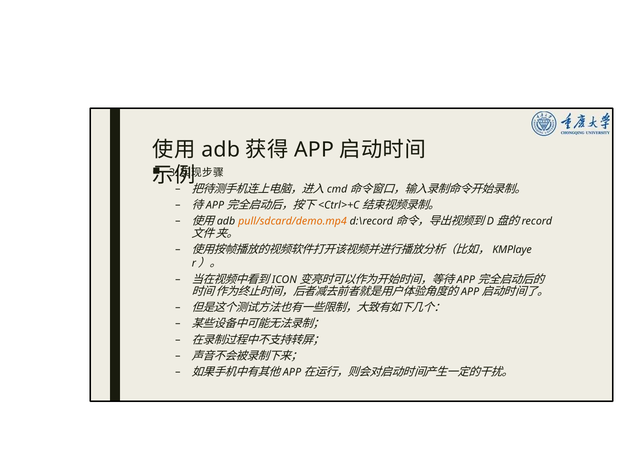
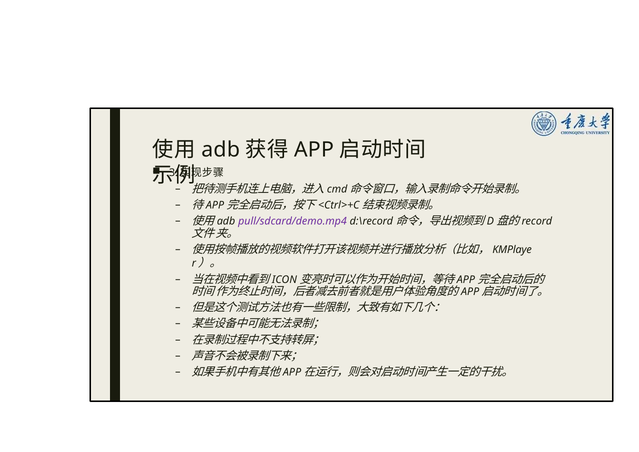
pull/sdcard/demo.mp4 colour: orange -> purple
